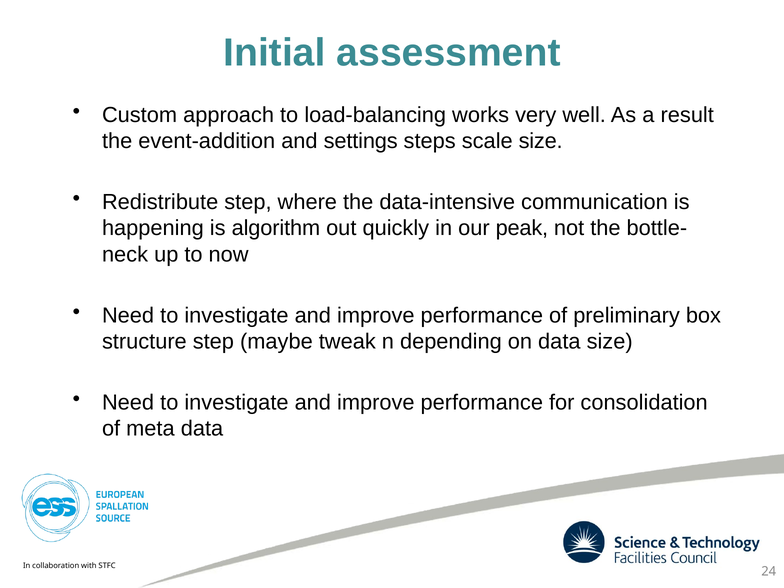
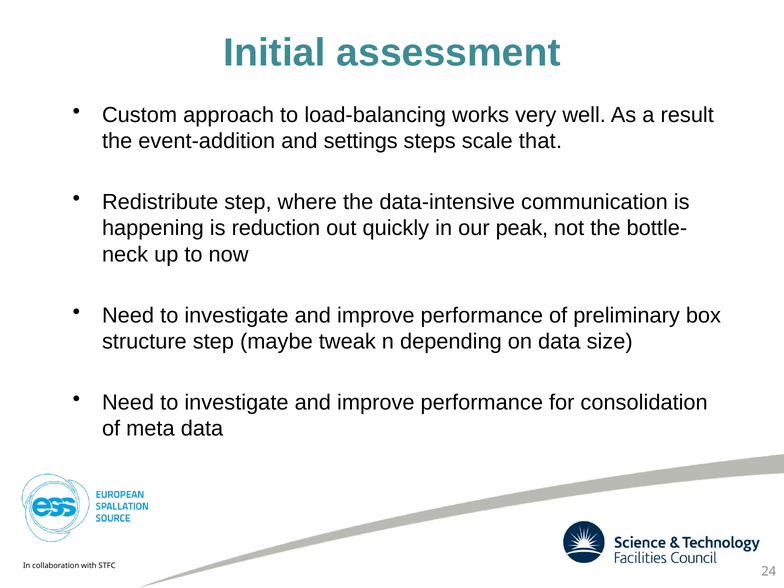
scale size: size -> that
algorithm: algorithm -> reduction
